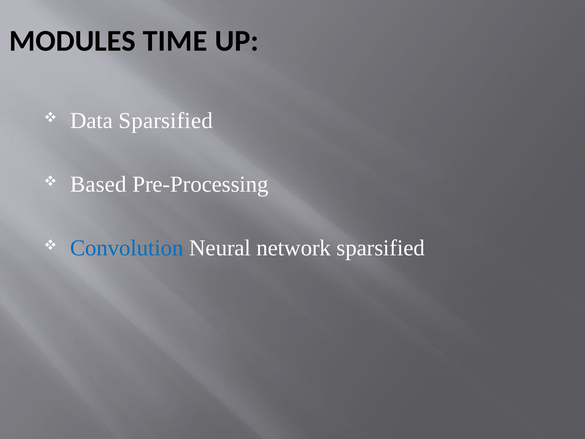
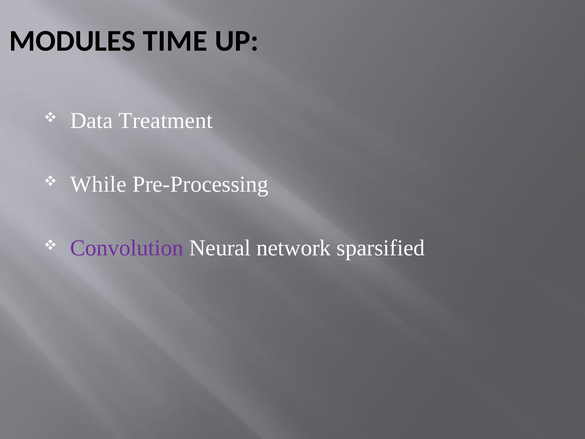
Data Sparsified: Sparsified -> Treatment
Based: Based -> While
Convolution colour: blue -> purple
